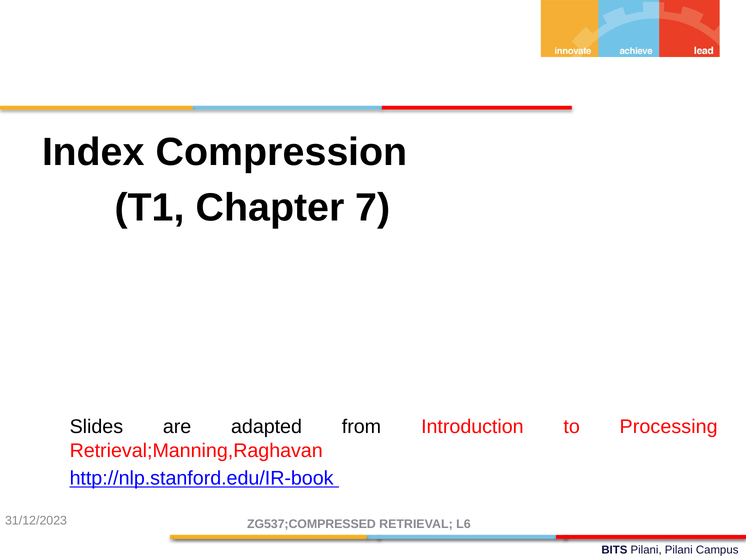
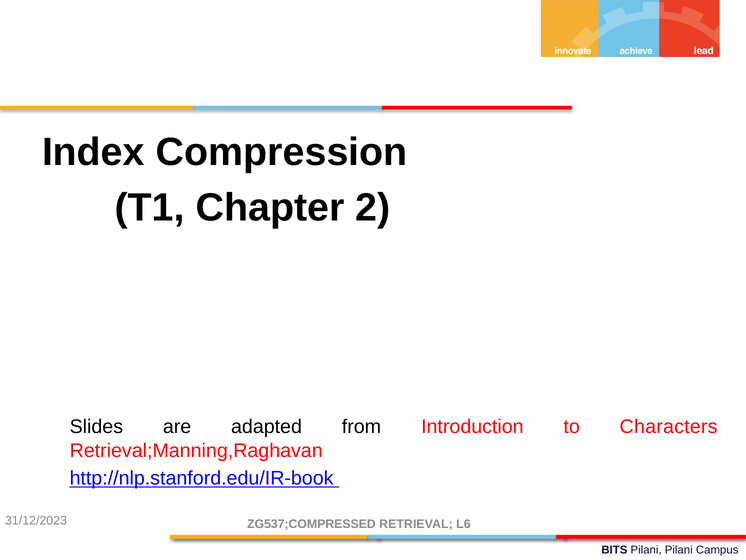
7: 7 -> 2
Processing: Processing -> Characters
